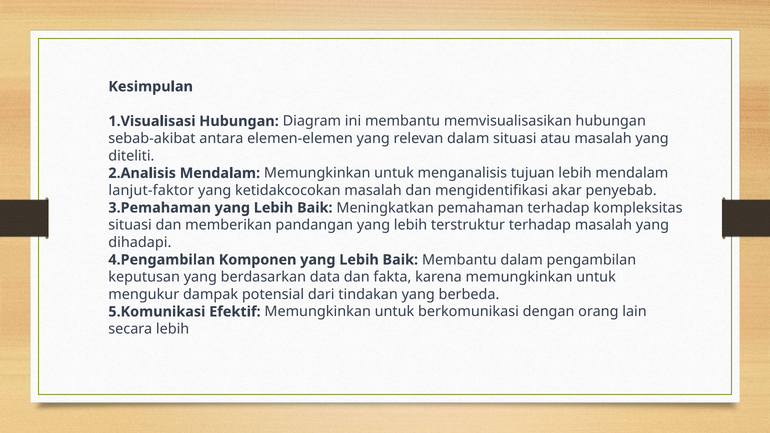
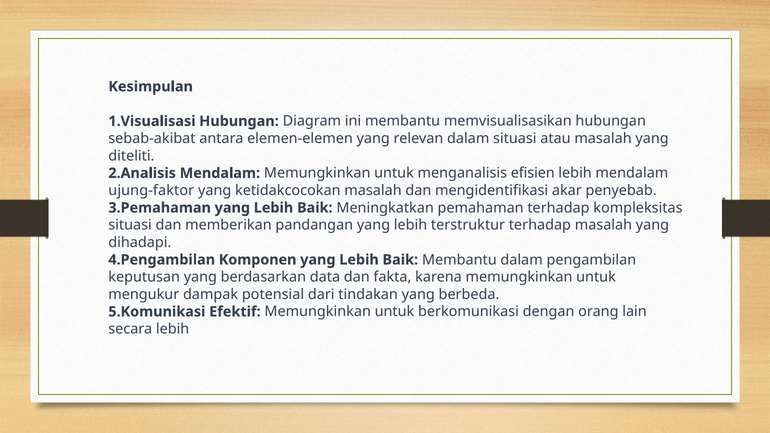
tujuan: tujuan -> efisien
lanjut-faktor: lanjut-faktor -> ujung-faktor
